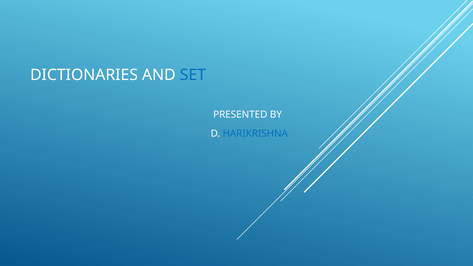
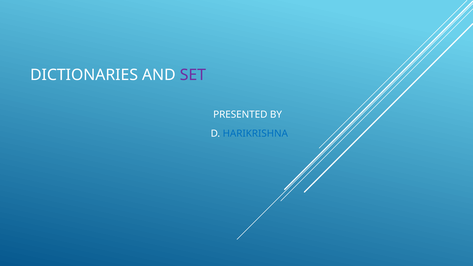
SET colour: blue -> purple
